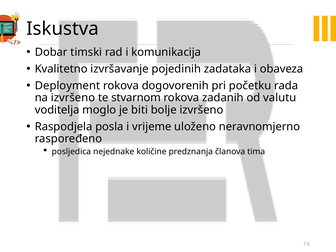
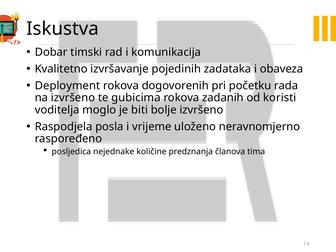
stvarnom: stvarnom -> gubicima
valutu: valutu -> koristi
